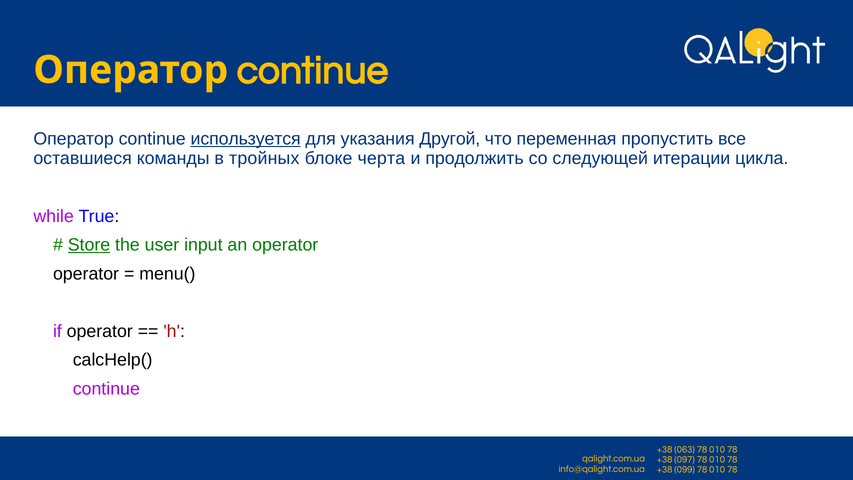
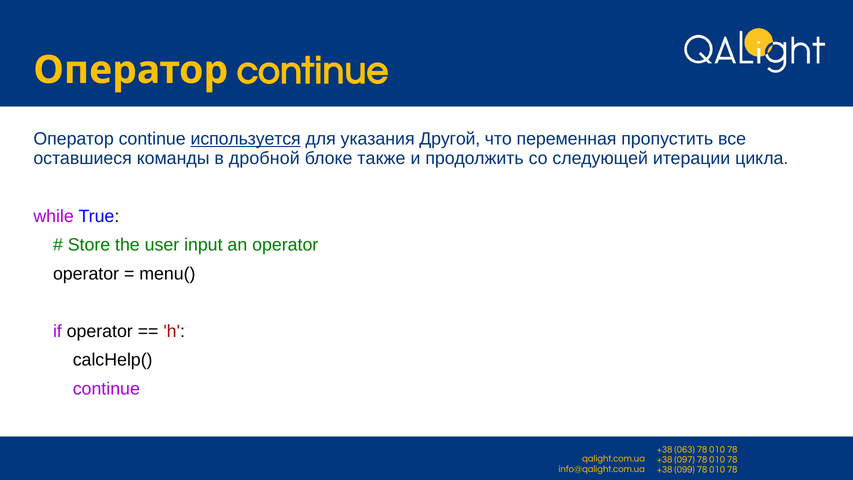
тройных: тройных -> дробной
черта: черта -> также
Store underline: present -> none
